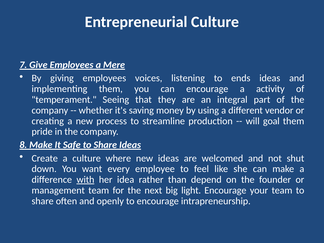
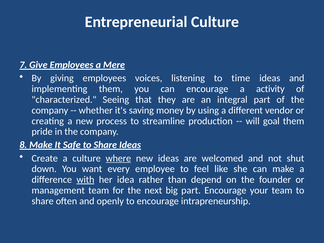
ends: ends -> time
temperament: temperament -> characterized
where underline: none -> present
big light: light -> part
